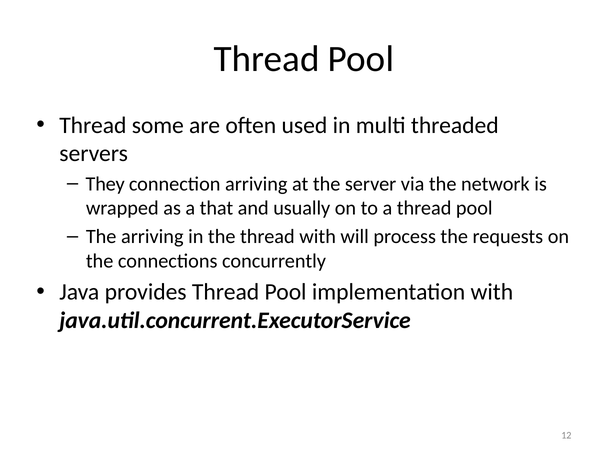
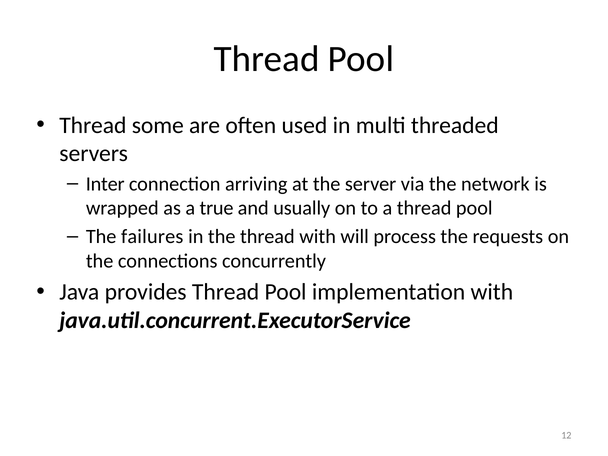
They: They -> Inter
that: that -> true
The arriving: arriving -> failures
